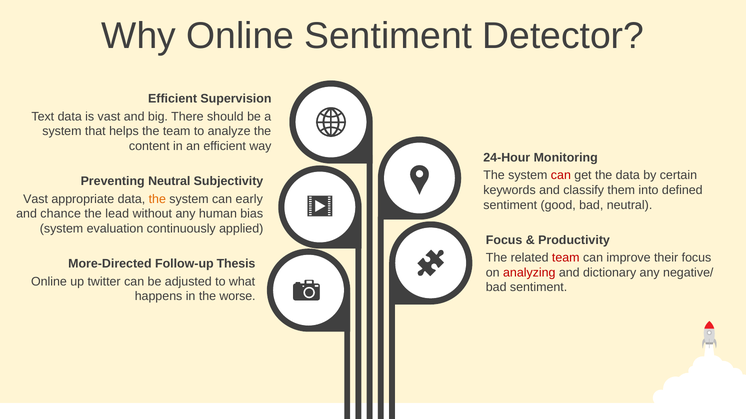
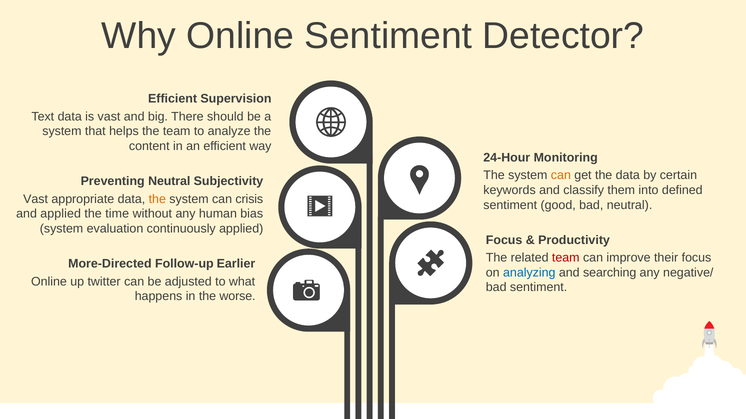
can at (561, 175) colour: red -> orange
early: early -> crisis
and chance: chance -> applied
lead: lead -> time
Thesis: Thesis -> Earlier
analyzing colour: red -> blue
dictionary: dictionary -> searching
